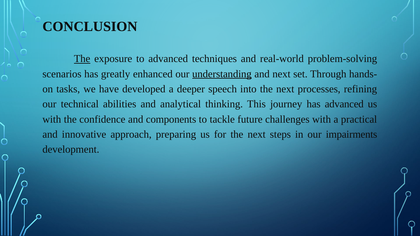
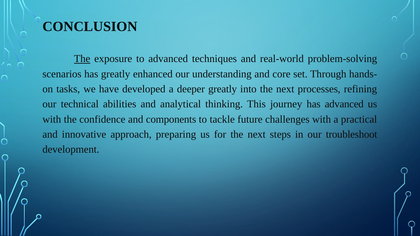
understanding underline: present -> none
and next: next -> core
deeper speech: speech -> greatly
impairments: impairments -> troubleshoot
